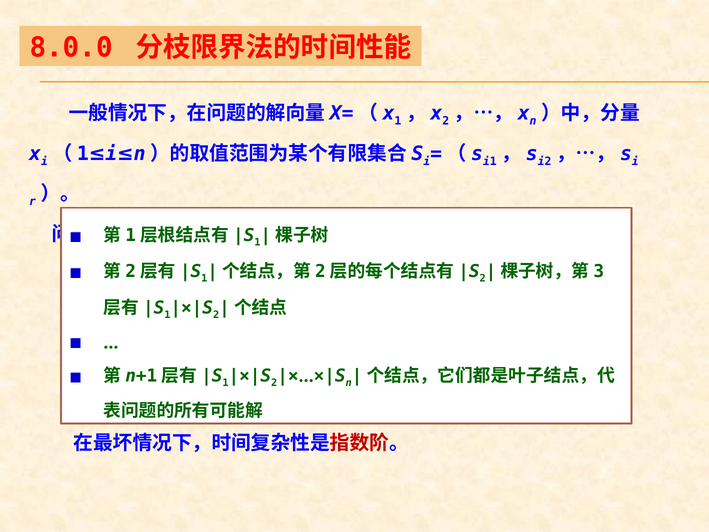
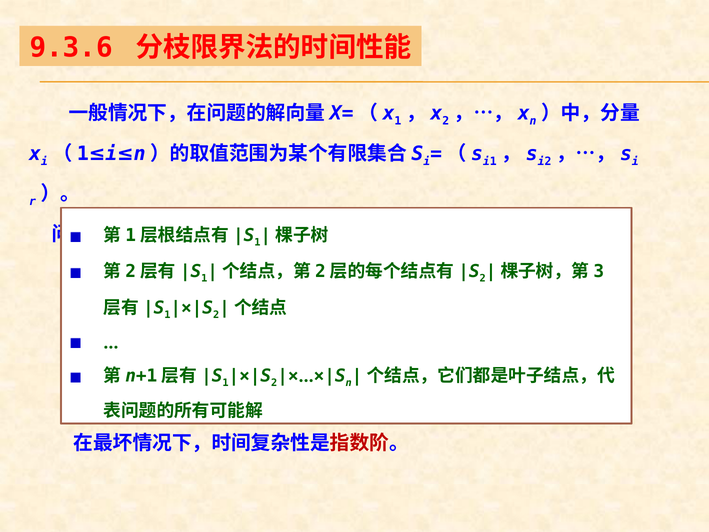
8.0.0: 8.0.0 -> 9.3.6
